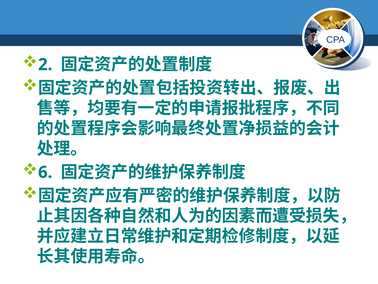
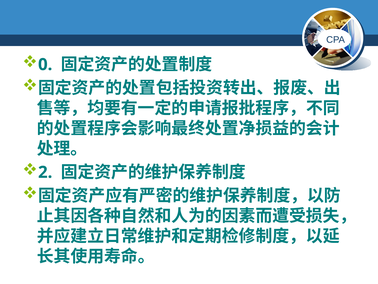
2: 2 -> 0
6: 6 -> 2
